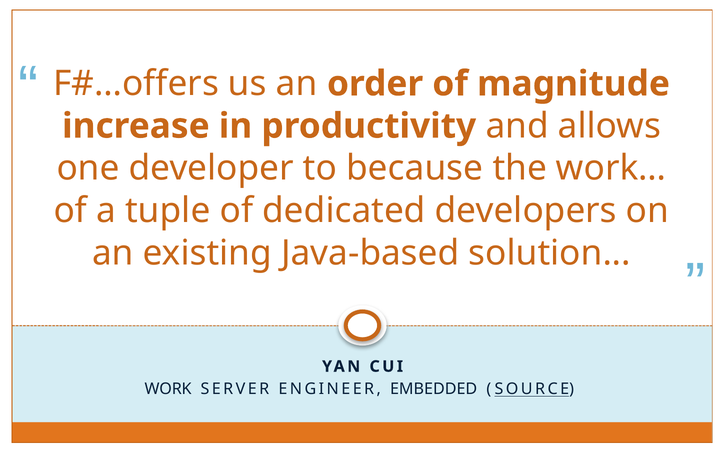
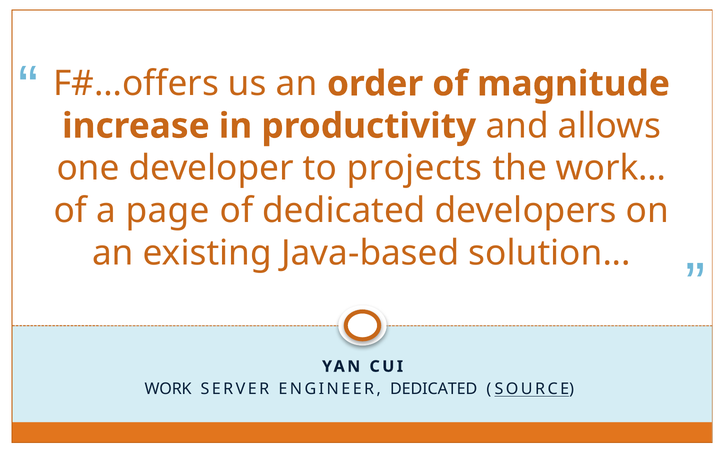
because: because -> projects
tuple: tuple -> page
ENGINEER EMBEDDED: EMBEDDED -> DEDICATED
